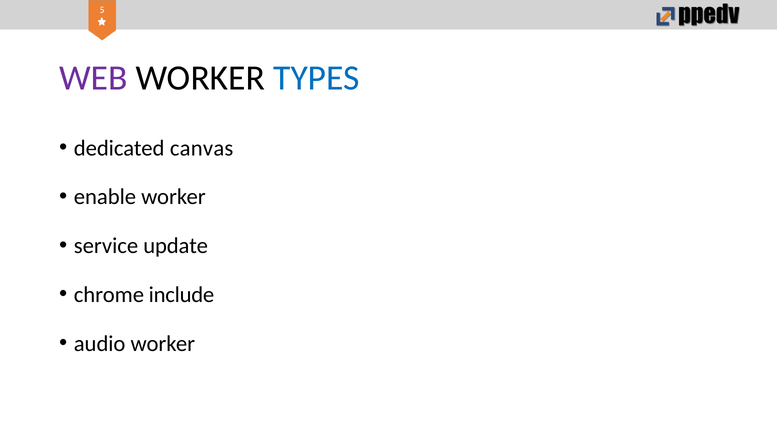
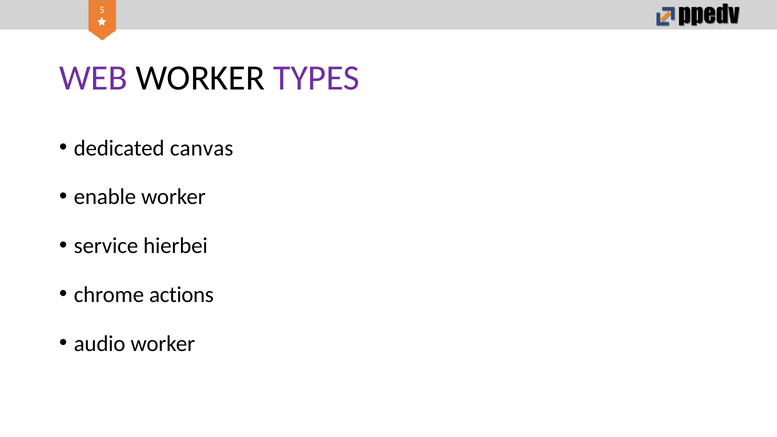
TYPES colour: blue -> purple
update: update -> hierbei
include: include -> actions
